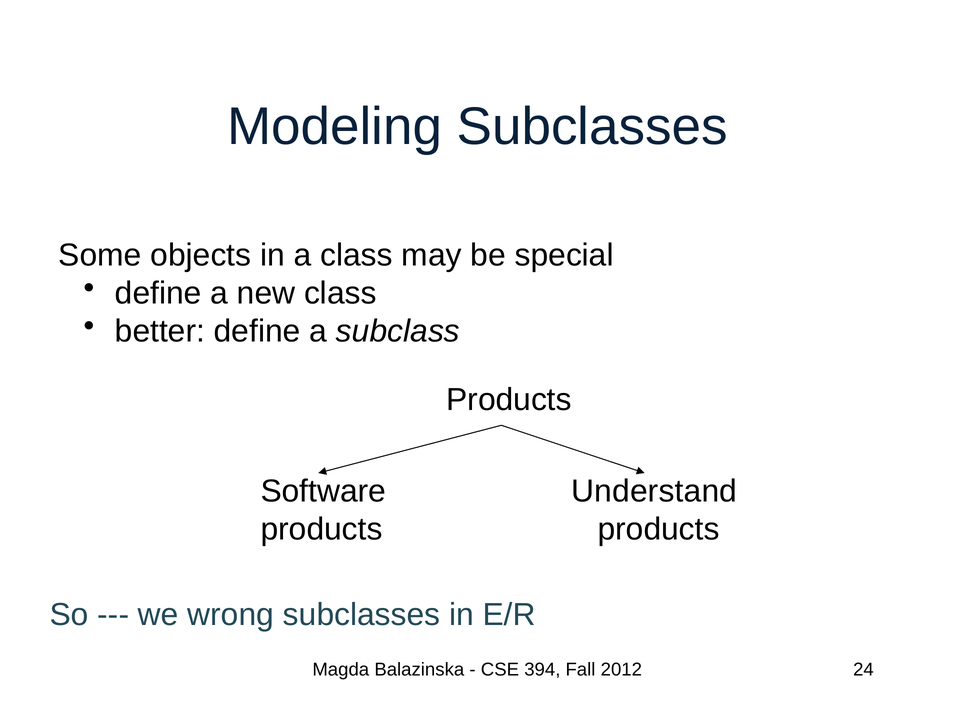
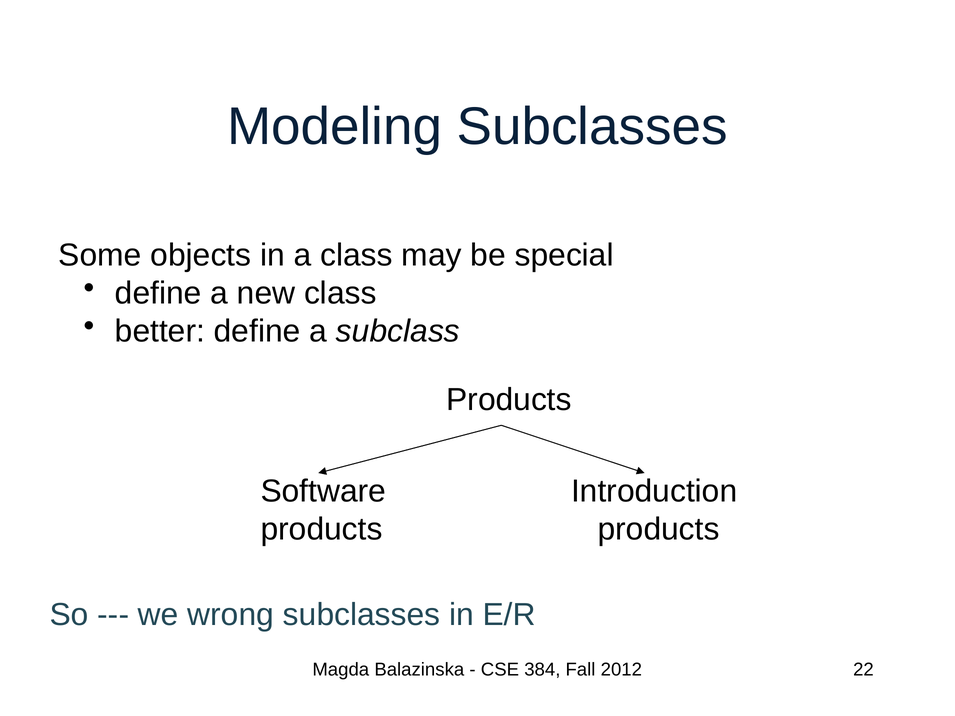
Understand: Understand -> Introduction
394: 394 -> 384
24: 24 -> 22
